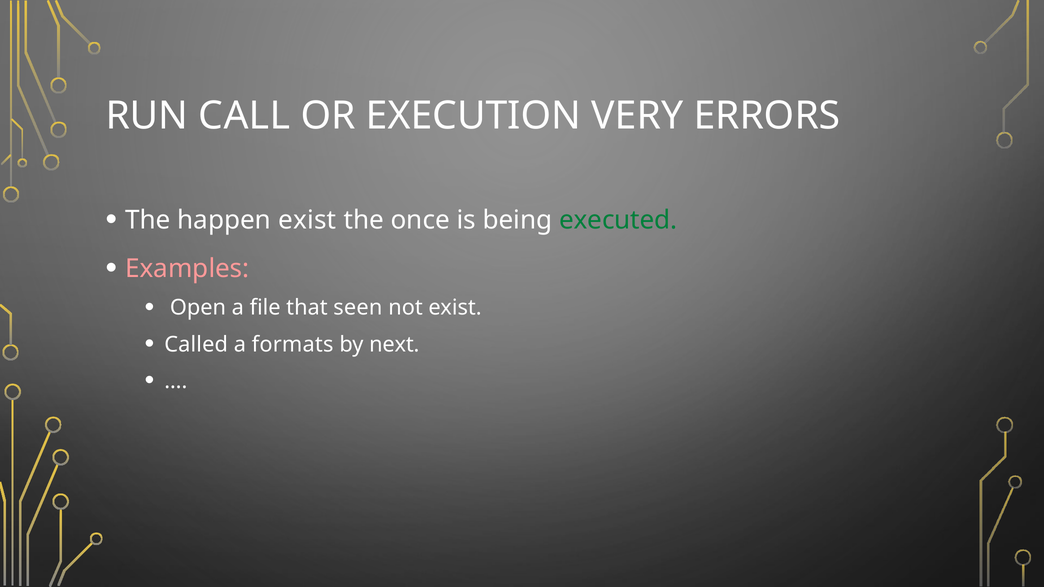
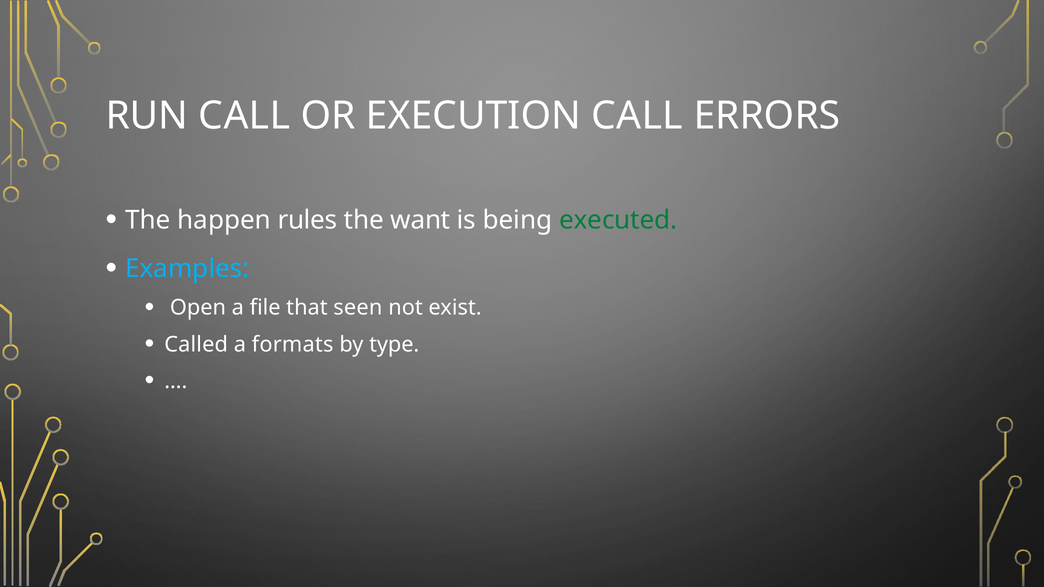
EXECUTION VERY: VERY -> CALL
happen exist: exist -> rules
once: once -> want
Examples colour: pink -> light blue
next: next -> type
